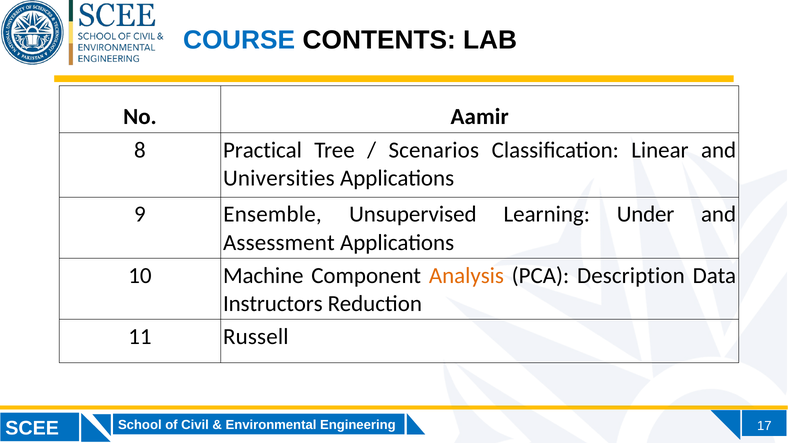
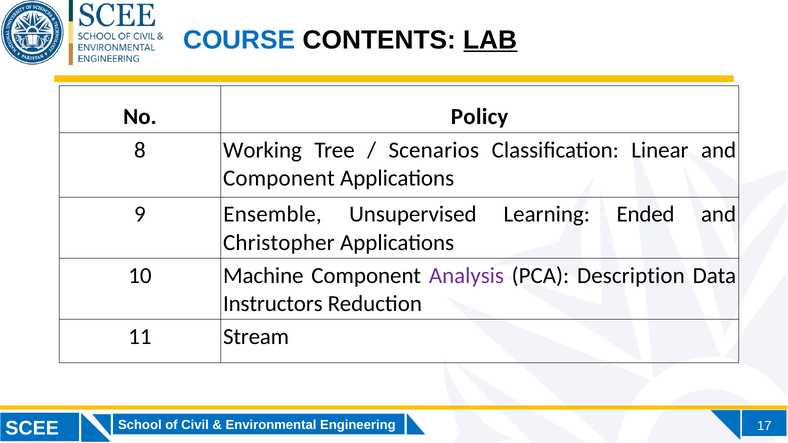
LAB underline: none -> present
Aamir: Aamir -> Policy
Practical: Practical -> Working
Universities at (279, 178): Universities -> Component
Under: Under -> Ended
Assessment: Assessment -> Christopher
Analysis colour: orange -> purple
Russell: Russell -> Stream
